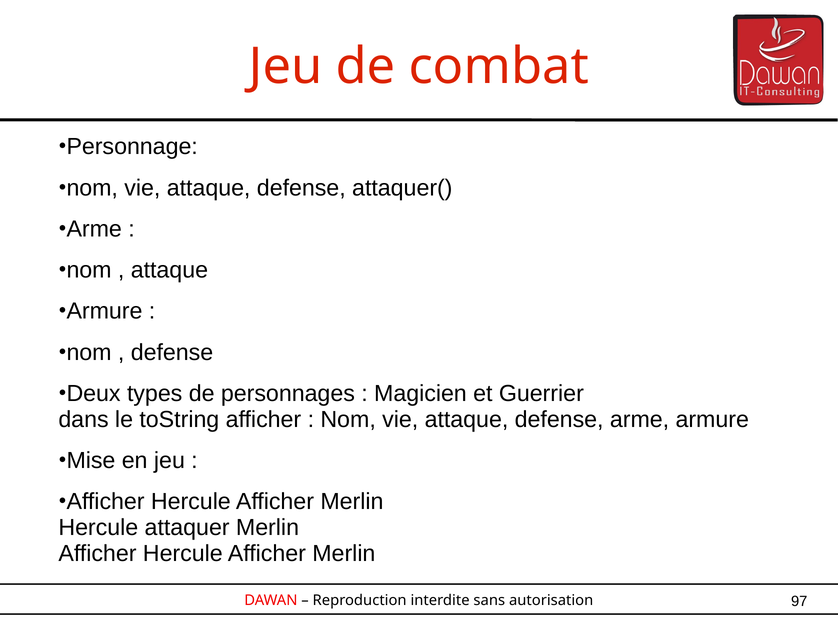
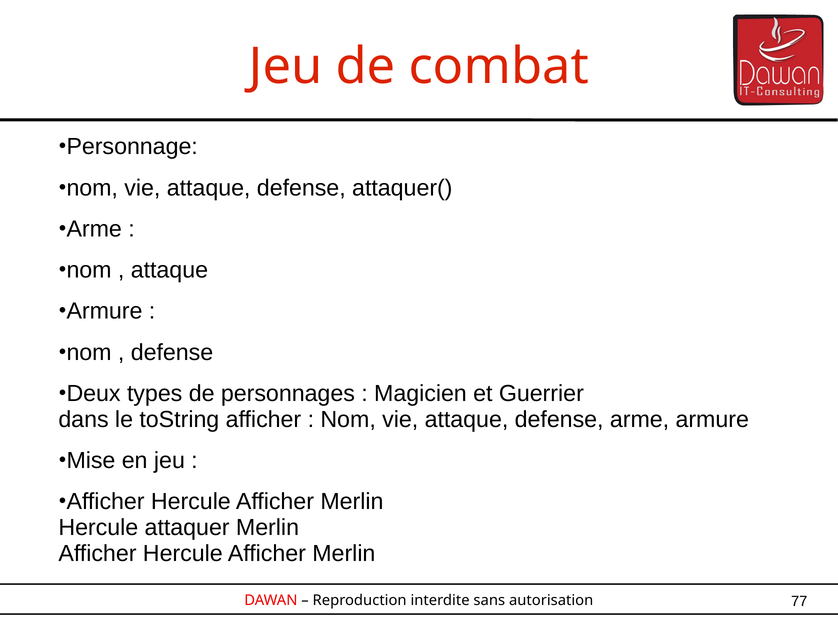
97: 97 -> 77
